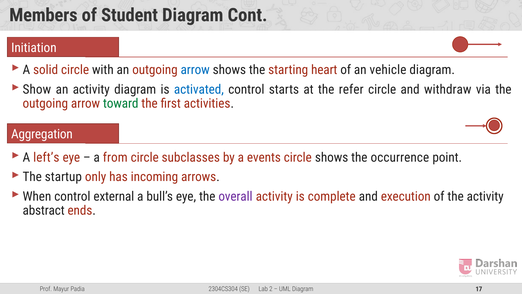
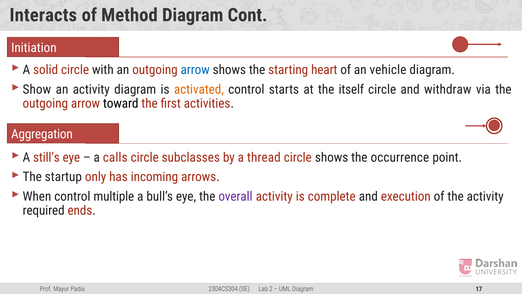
Members: Members -> Interacts
Student: Student -> Method
activated colour: blue -> orange
refer: refer -> itself
toward colour: green -> black
left’s: left’s -> still’s
from: from -> calls
events: events -> thread
external: external -> multiple
abstract: abstract -> required
